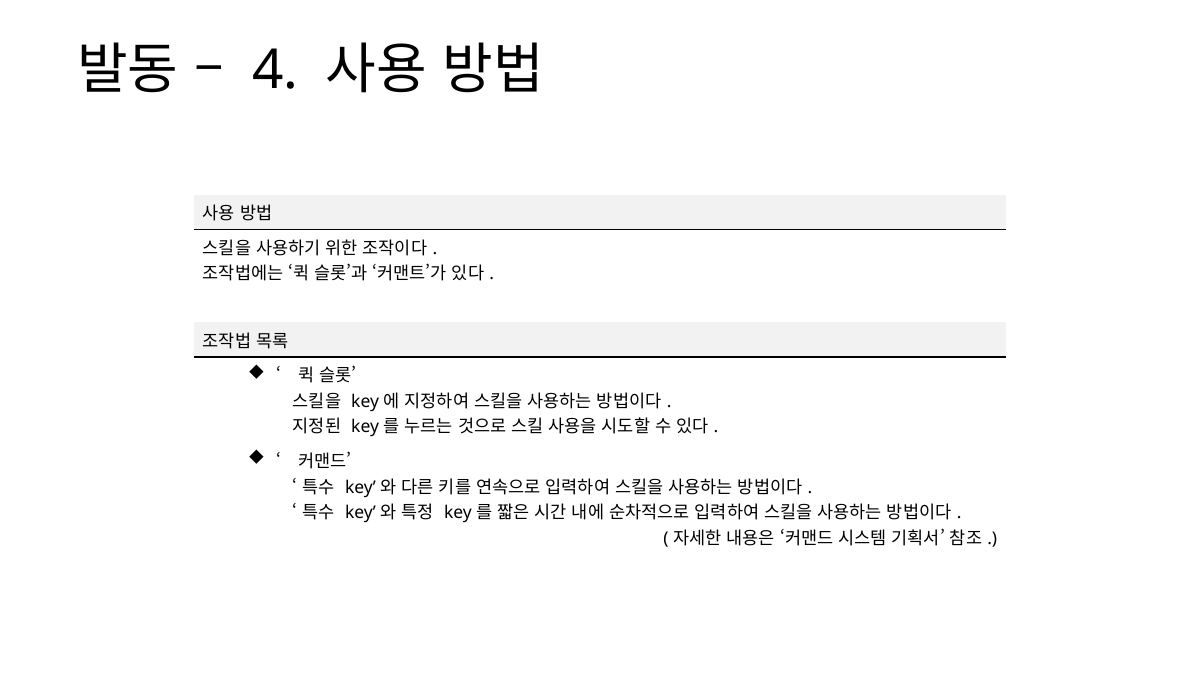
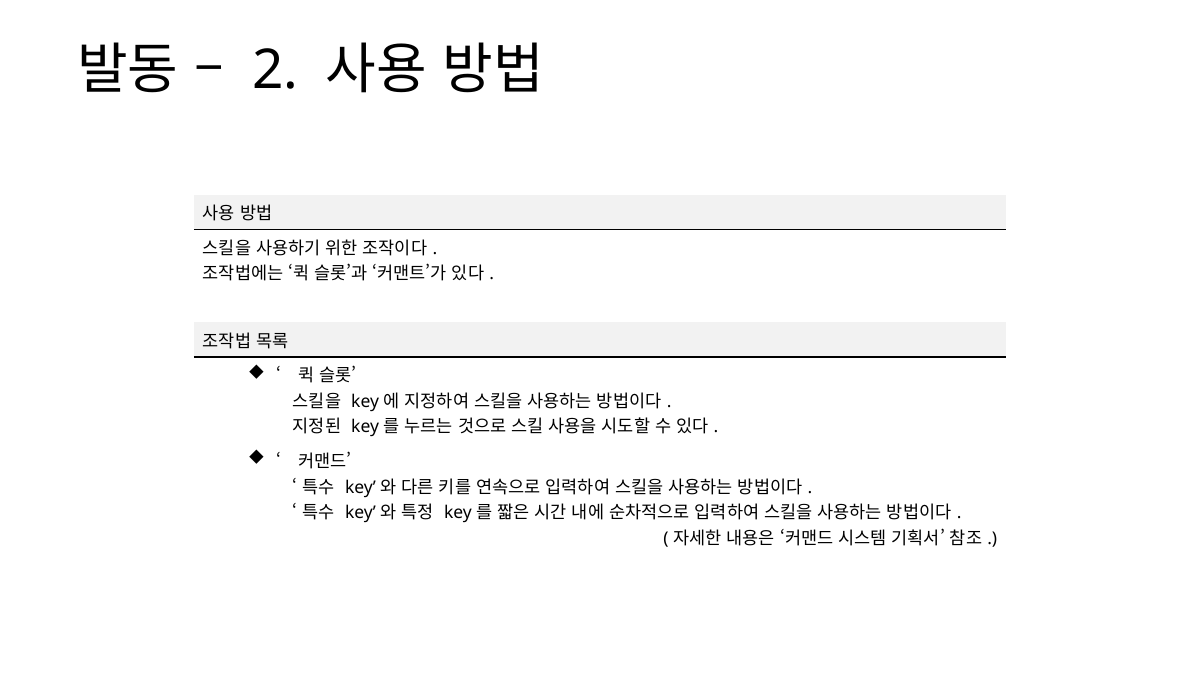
4: 4 -> 2
